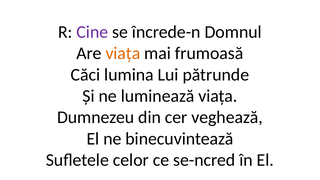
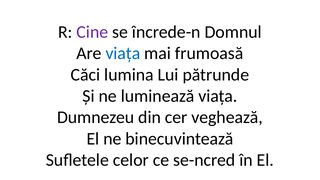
viața at (123, 53) colour: orange -> blue
